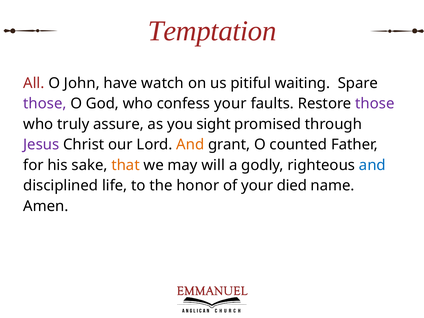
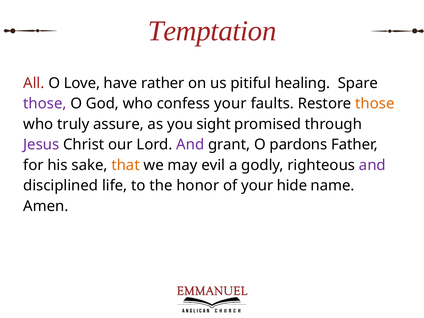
John: John -> Love
watch: watch -> rather
waiting: waiting -> healing
those at (375, 104) colour: purple -> orange
And at (190, 145) colour: orange -> purple
counted: counted -> pardons
will: will -> evil
and at (372, 165) colour: blue -> purple
died: died -> hide
